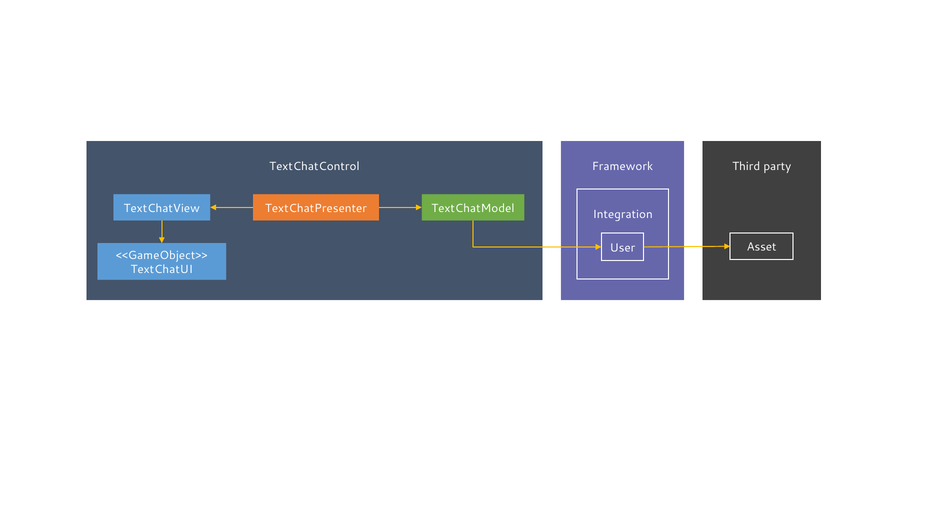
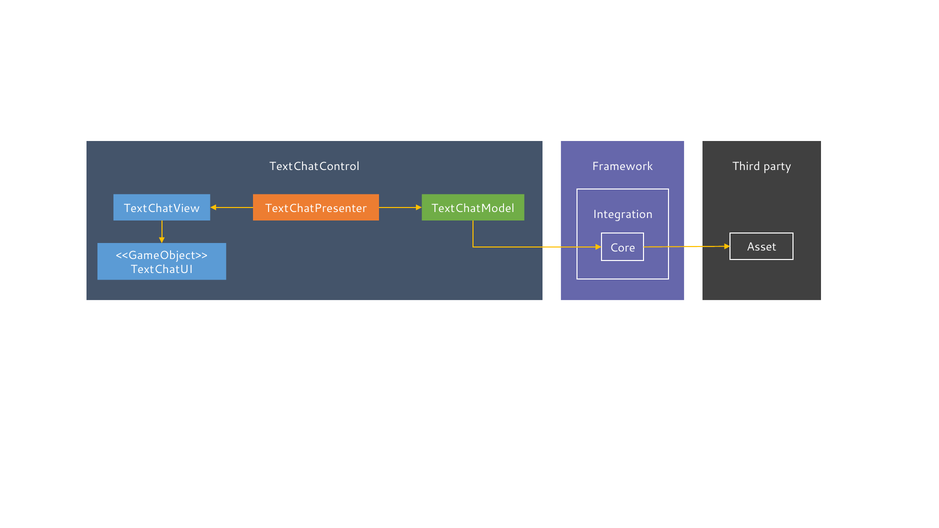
User: User -> Core
